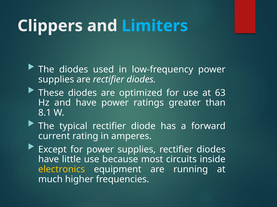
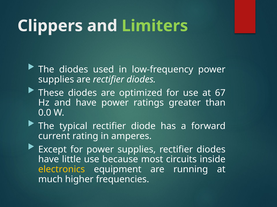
Limiters colour: light blue -> light green
63: 63 -> 67
8.1: 8.1 -> 0.0
